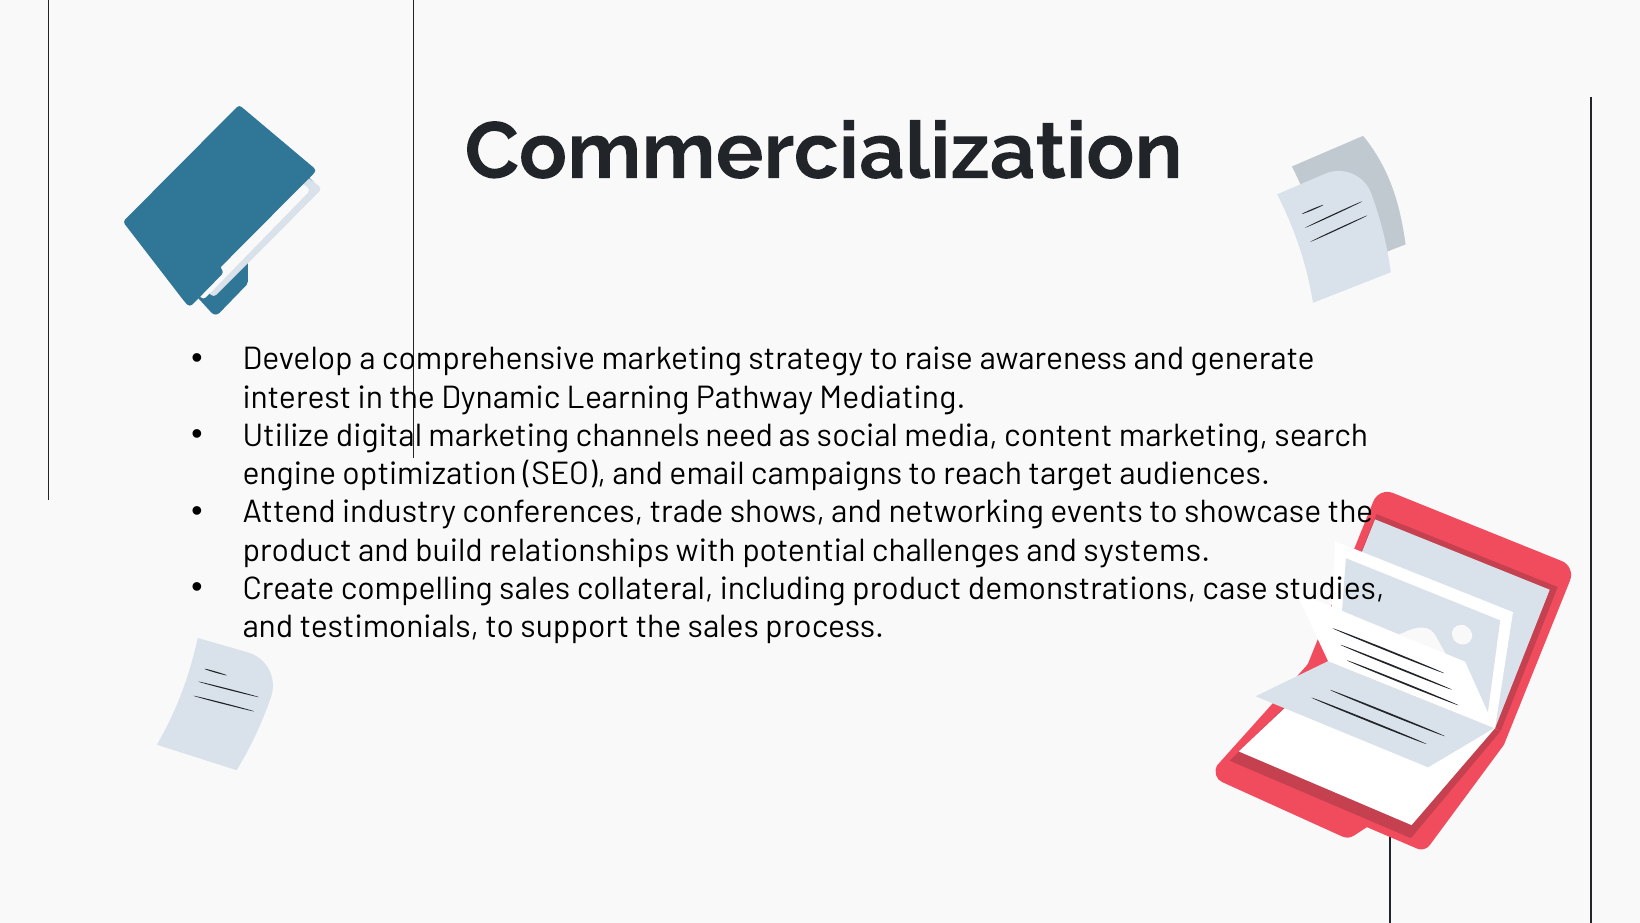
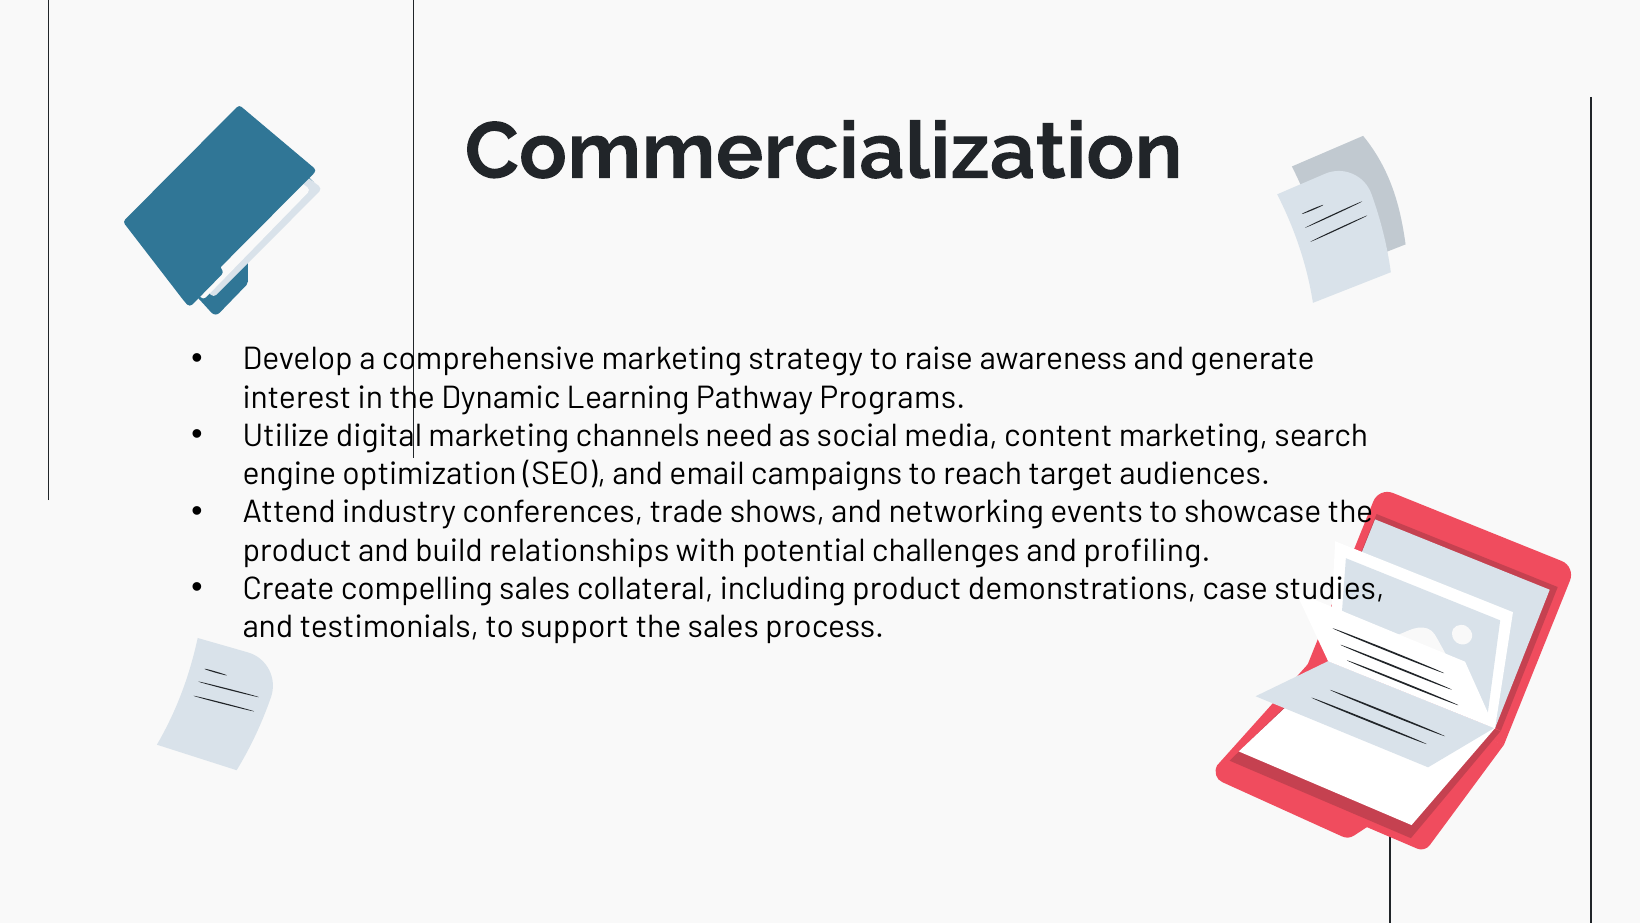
Mediating: Mediating -> Programs
systems: systems -> profiling
